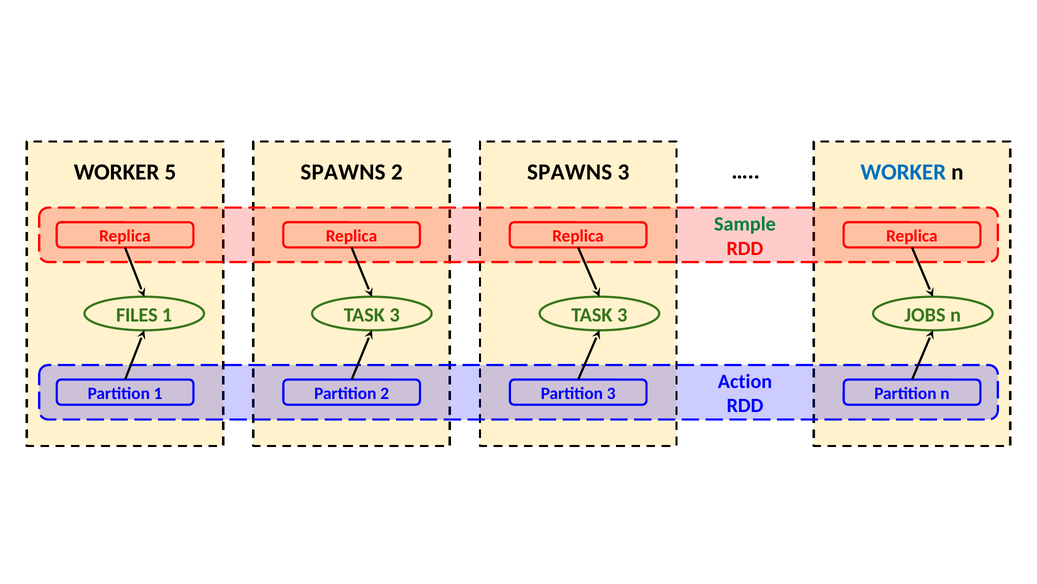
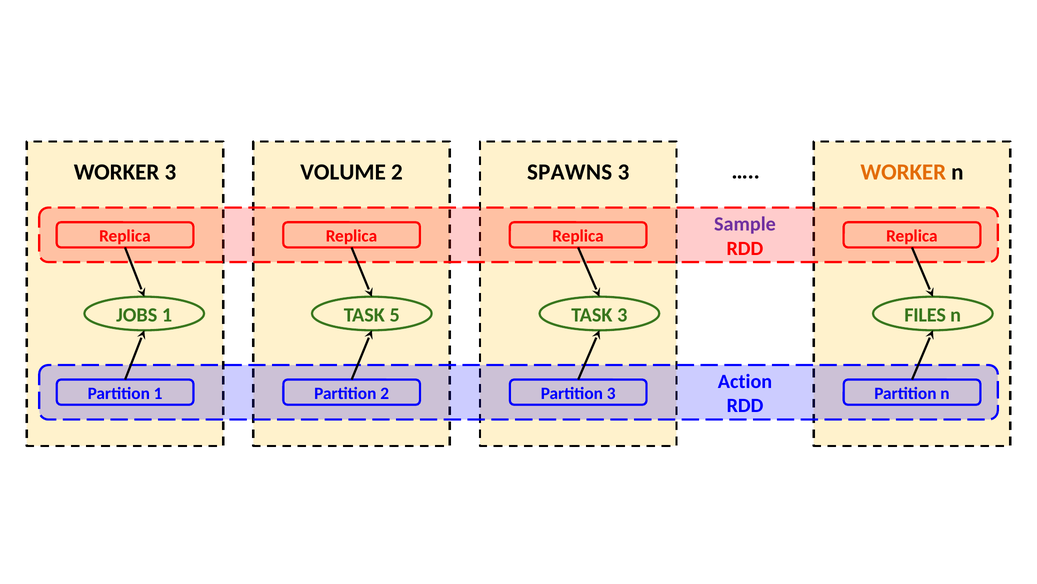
WORKER 5: 5 -> 3
SPAWNS at (343, 172): SPAWNS -> VOLUME
WORKER at (903, 172) colour: blue -> orange
Sample colour: green -> purple
FILES: FILES -> JOBS
1 TASK 3: 3 -> 5
JOBS: JOBS -> FILES
